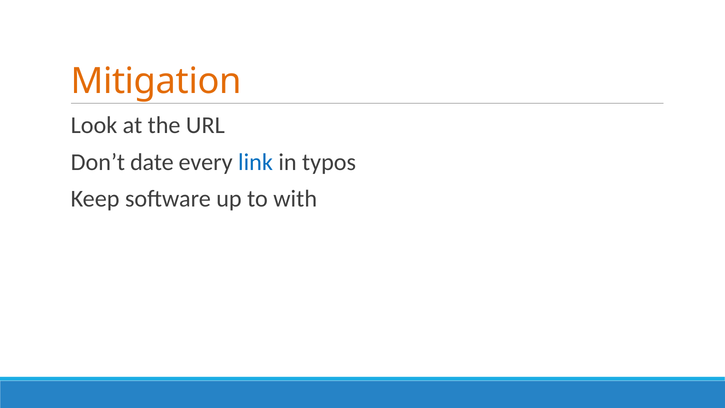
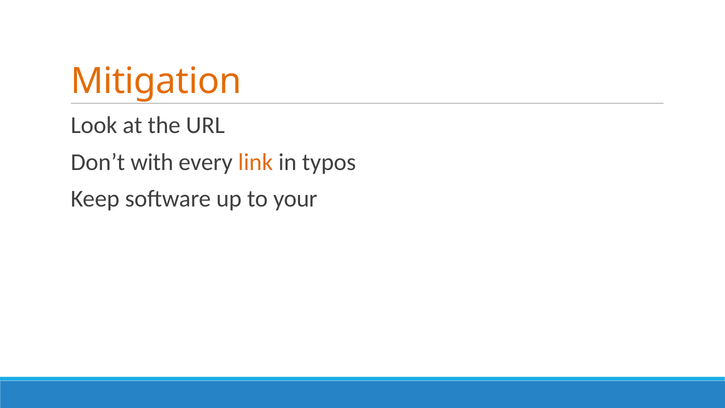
date: date -> with
link colour: blue -> orange
with: with -> your
